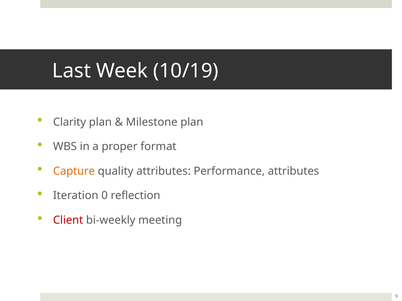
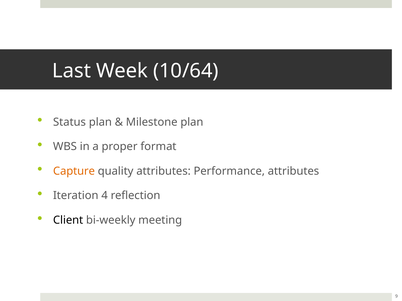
10/19: 10/19 -> 10/64
Clarity: Clarity -> Status
0: 0 -> 4
Client colour: red -> black
